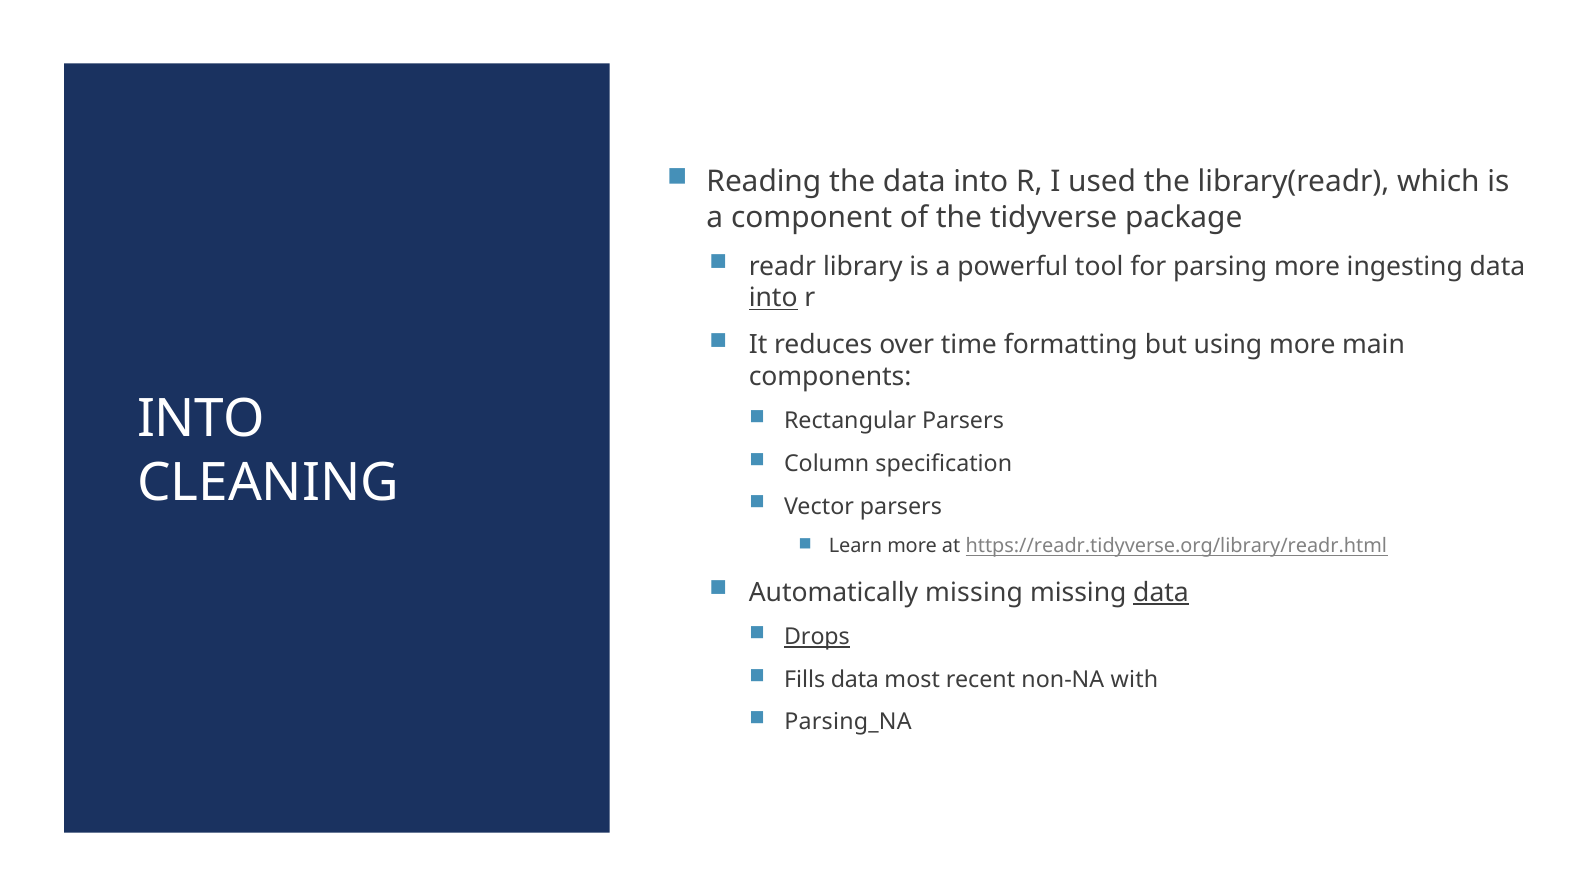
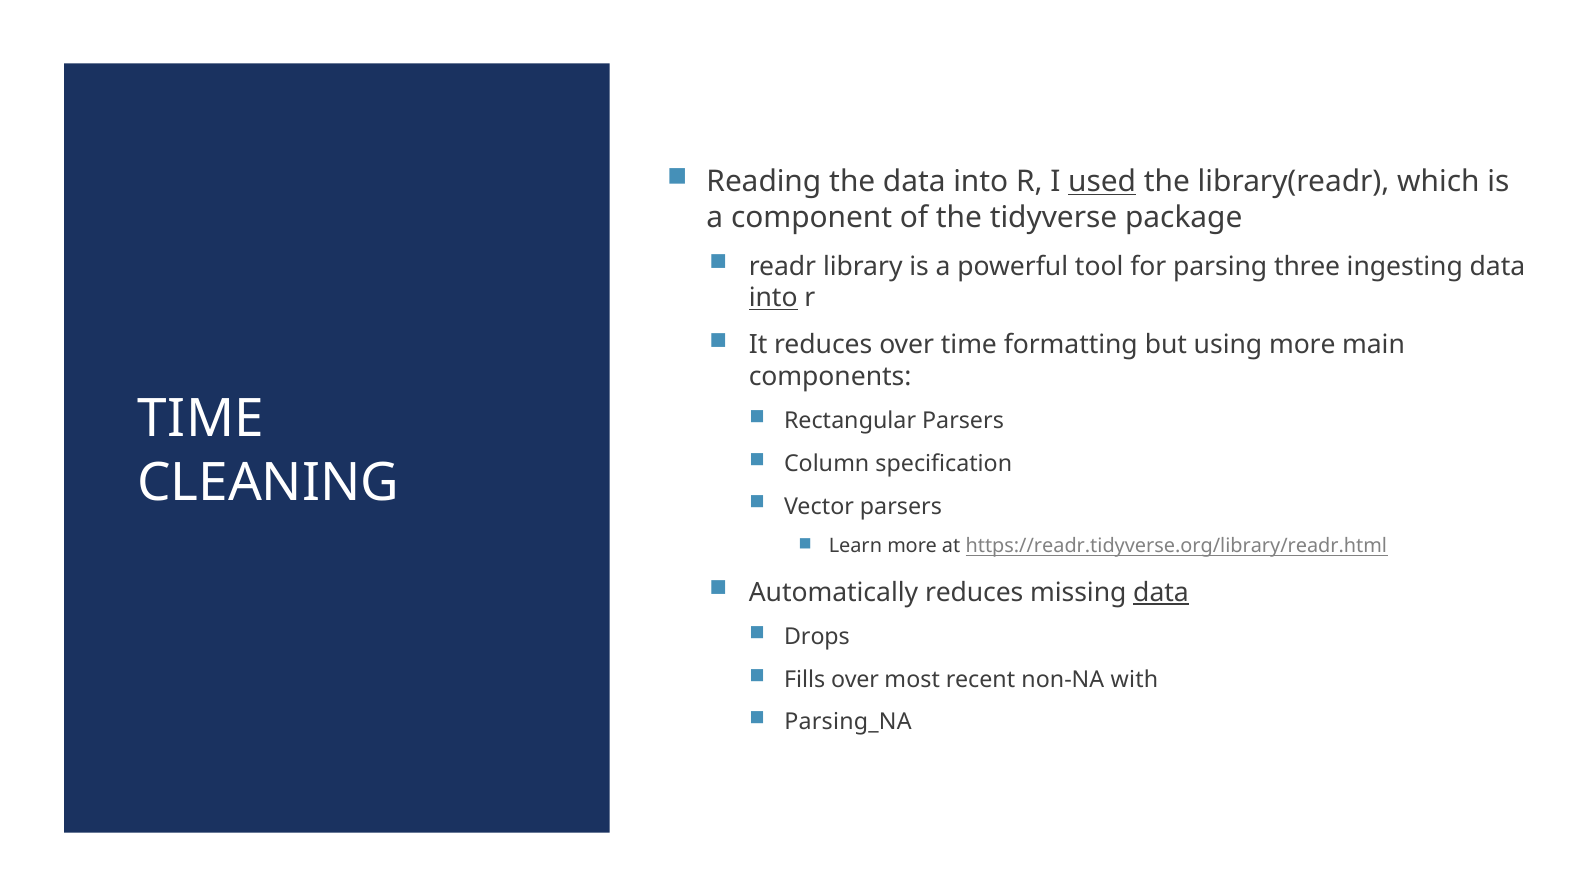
used underline: none -> present
parsing more: more -> three
INTO at (201, 419): INTO -> TIME
Automatically missing: missing -> reduces
Drops underline: present -> none
Fills data: data -> over
